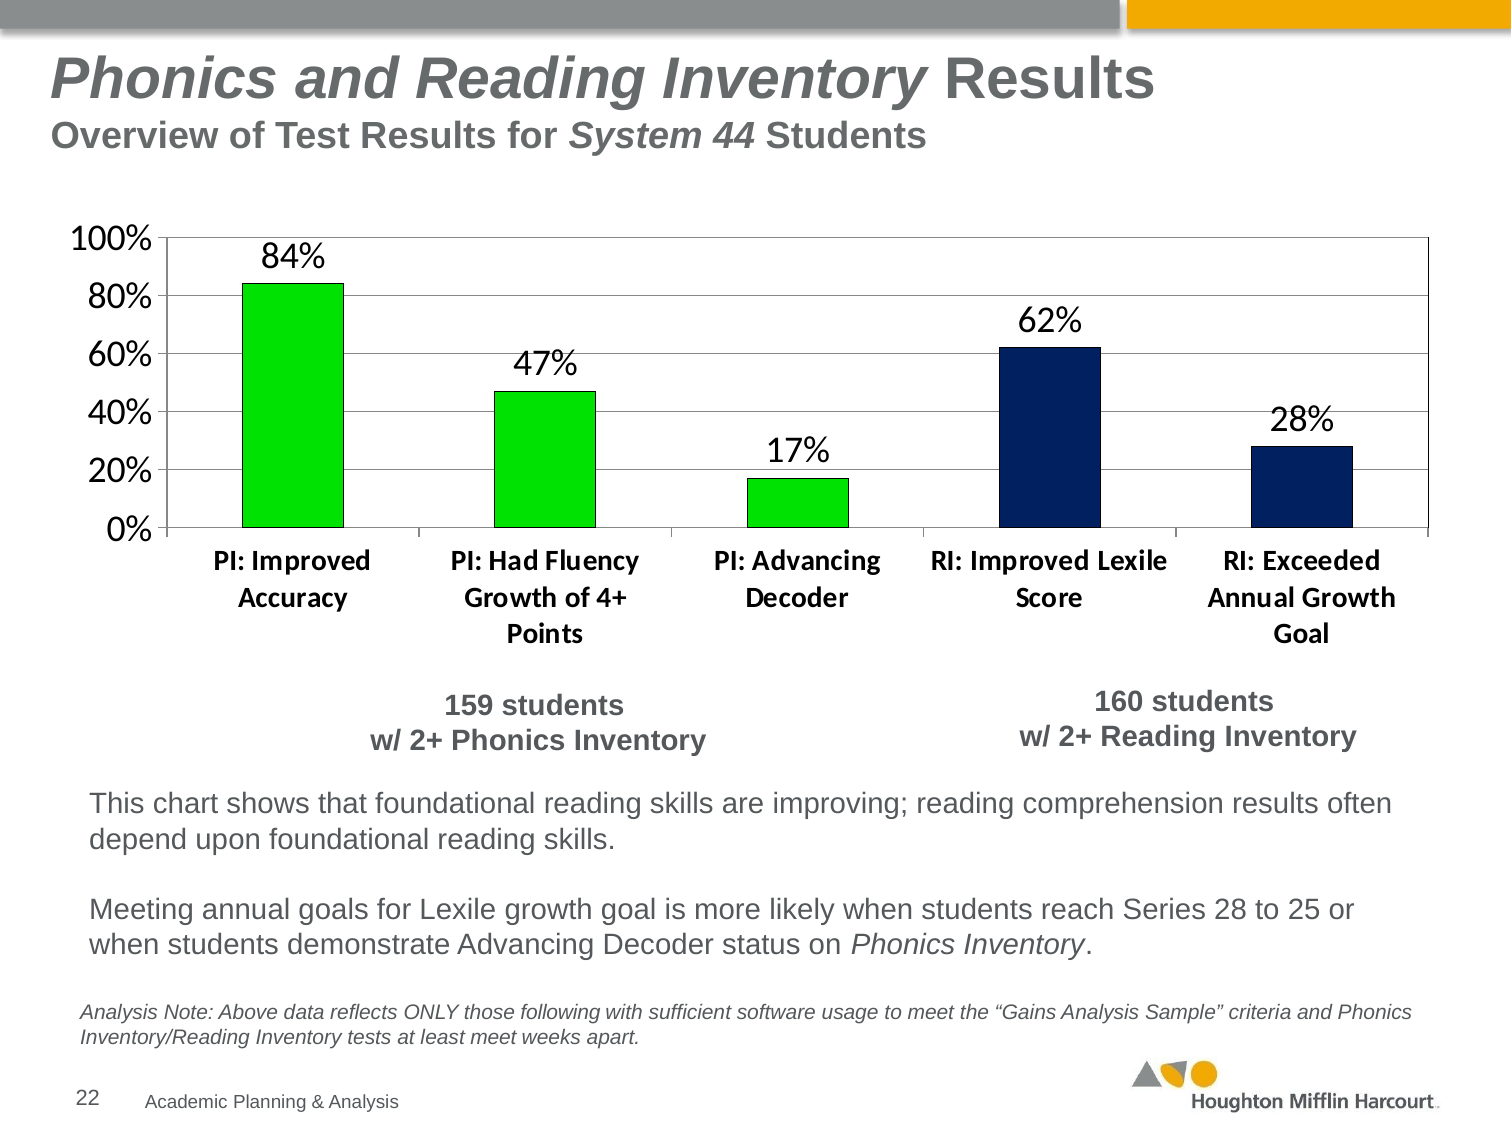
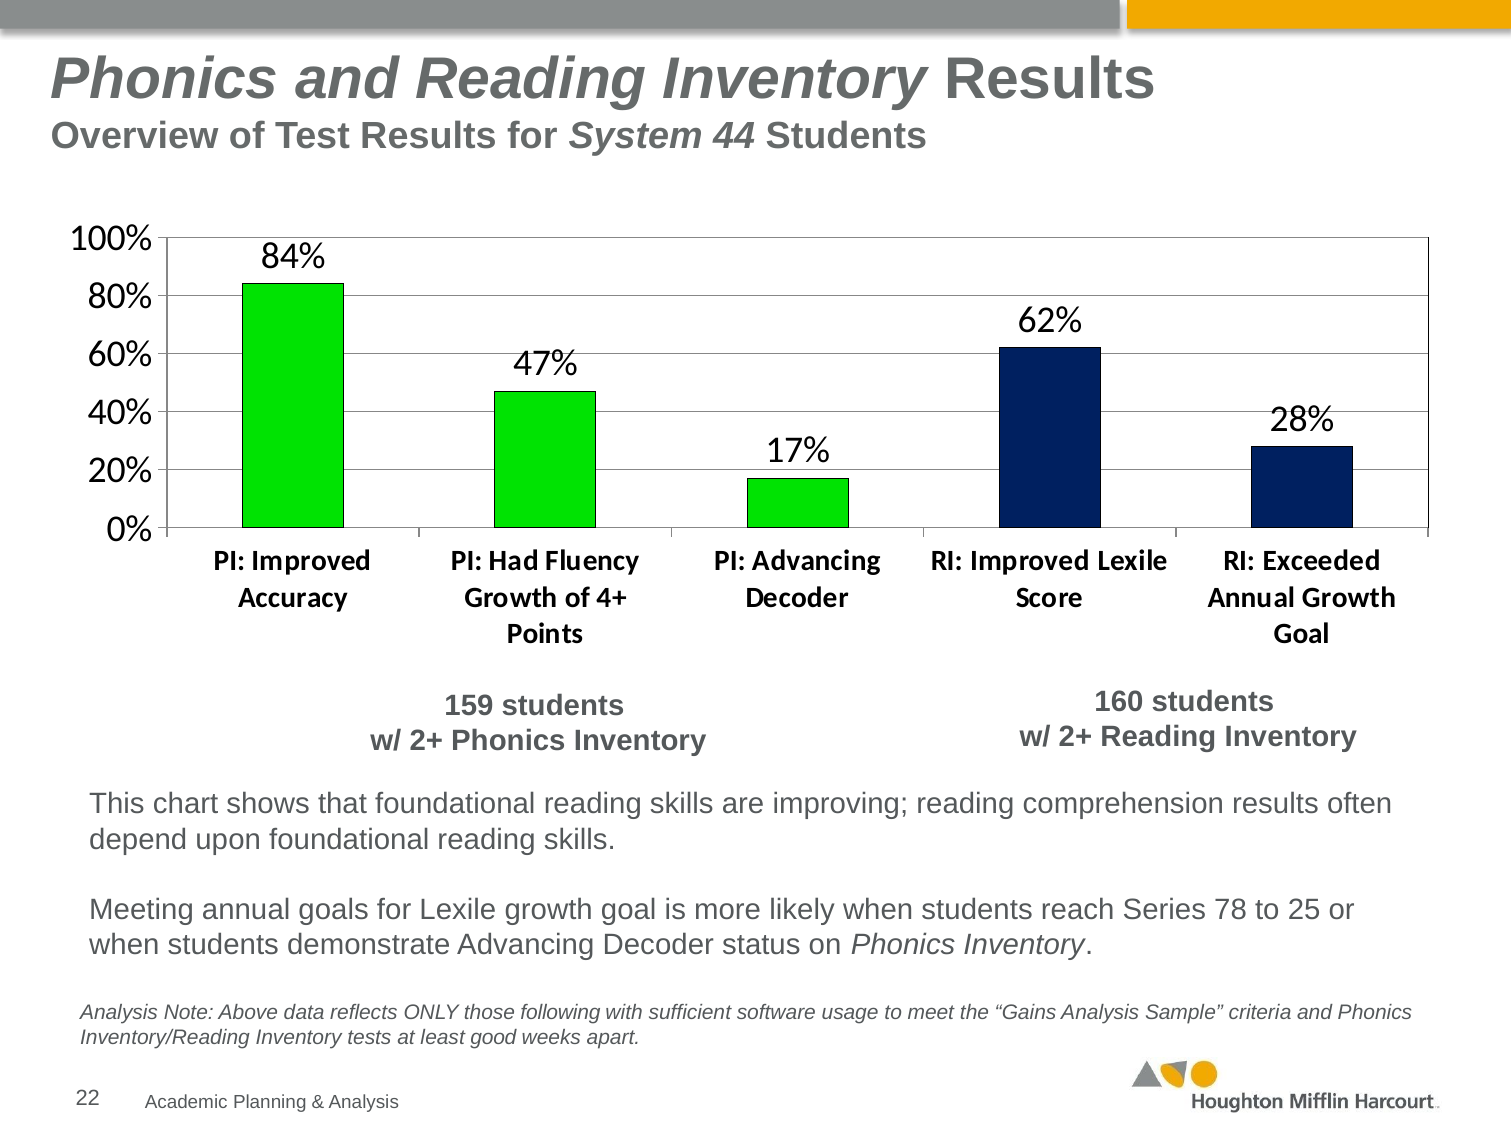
28: 28 -> 78
least meet: meet -> good
